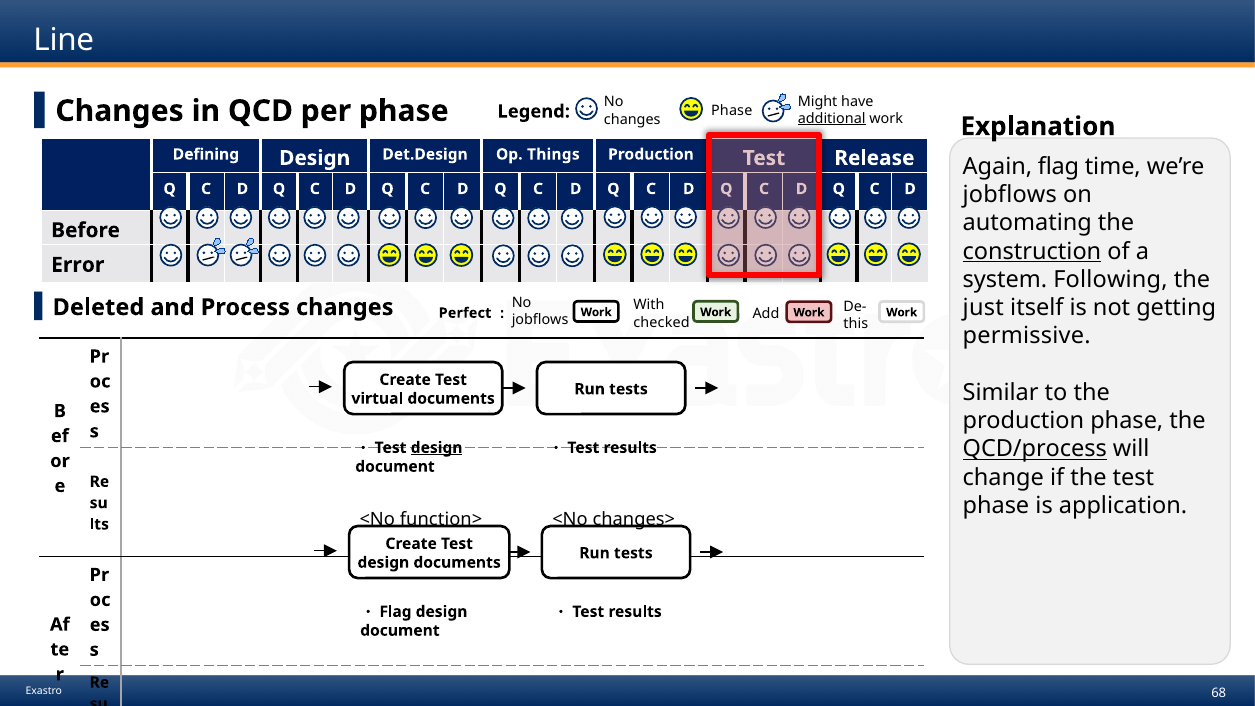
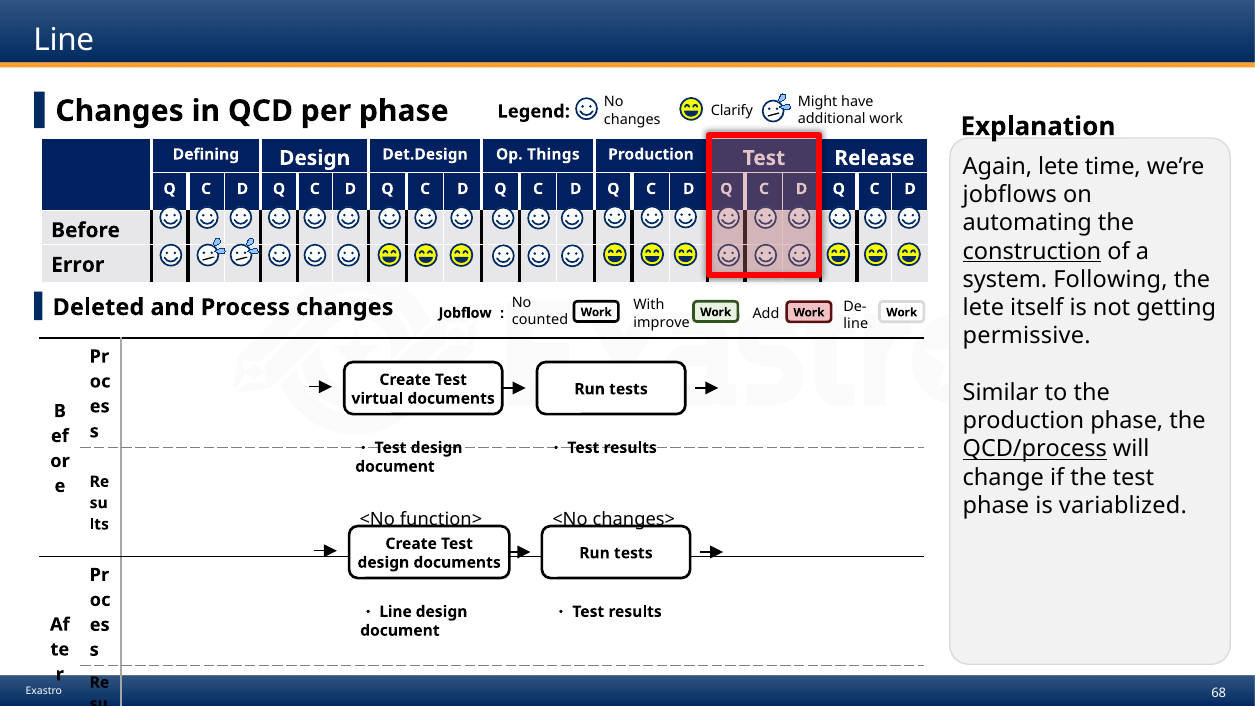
Phase at (732, 111): Phase -> Clarify
additional underline: present -> none
Again flag: flag -> lete
just at (983, 308): just -> lete
Perfect: Perfect -> Jobflow
jobflows at (540, 320): jobflows -> counted
checked: checked -> improve
this at (856, 324): this -> line
design at (437, 448) underline: present -> none
application: application -> variablized
Flag at (396, 612): Flag -> Line
